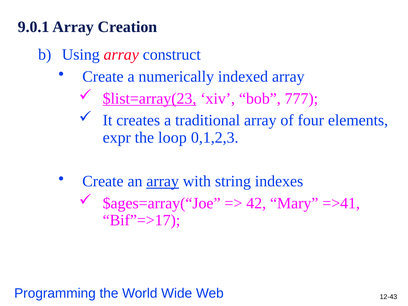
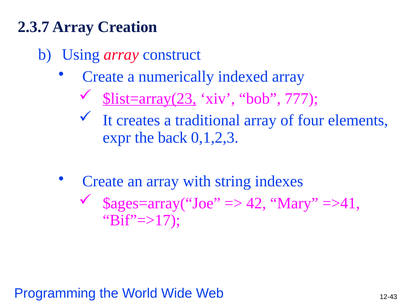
9.0.1: 9.0.1 -> 2.3.7
loop: loop -> back
array at (163, 181) underline: present -> none
